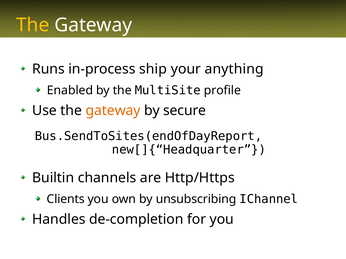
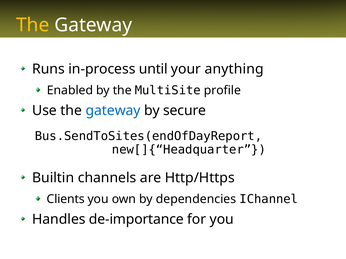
ship: ship -> until
gateway at (113, 111) colour: orange -> blue
unsubscribing: unsubscribing -> dependencies
de-completion: de-completion -> de-importance
